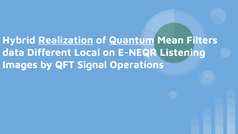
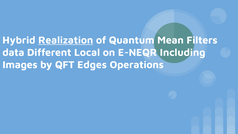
Quantum underline: present -> none
Listening: Listening -> Including
Signal: Signal -> Edges
